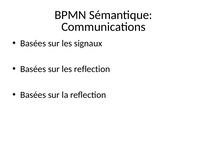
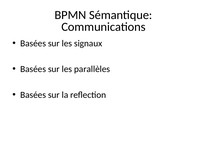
les reflection: reflection -> parallèles
